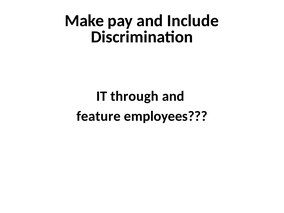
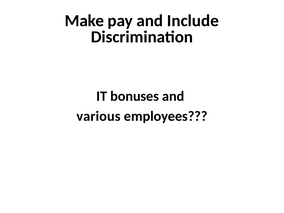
through: through -> bonuses
feature: feature -> various
